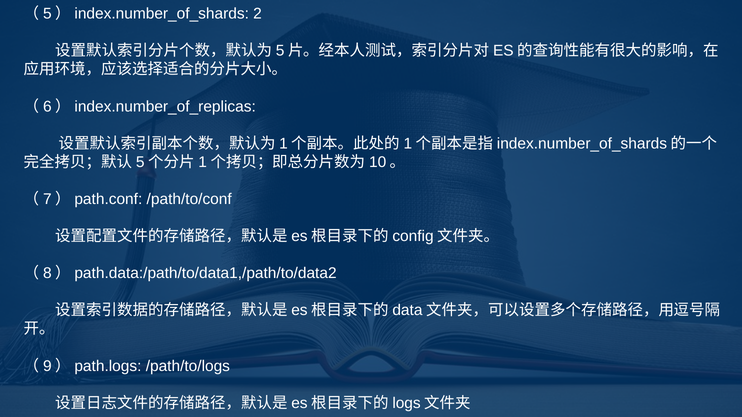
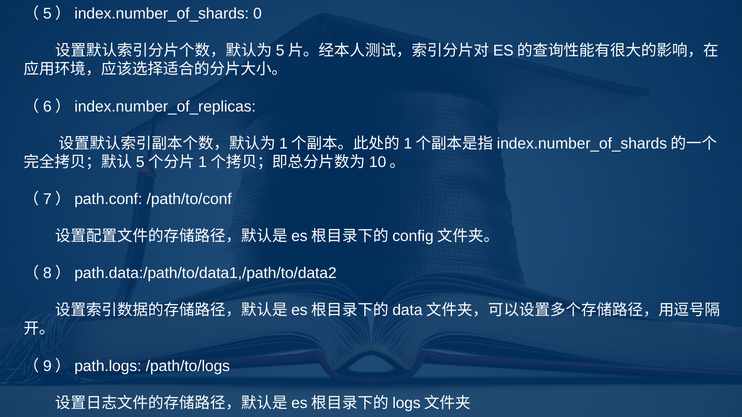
2: 2 -> 0
